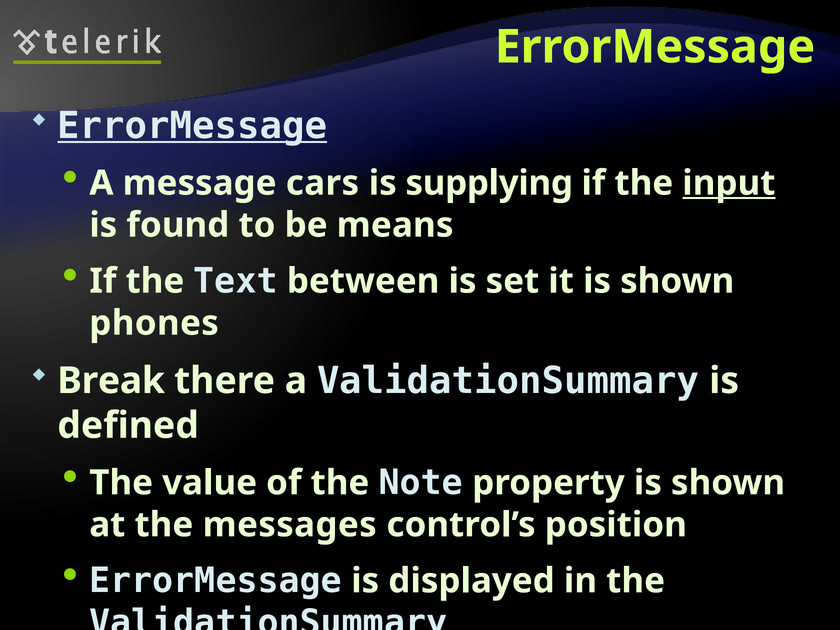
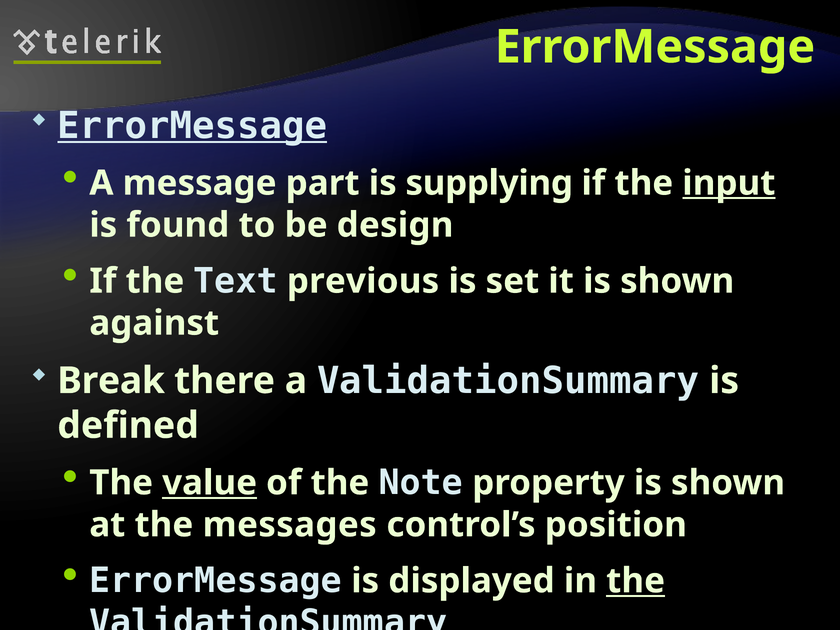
cars: cars -> part
means: means -> design
between: between -> previous
phones: phones -> against
value underline: none -> present
the at (636, 581) underline: none -> present
